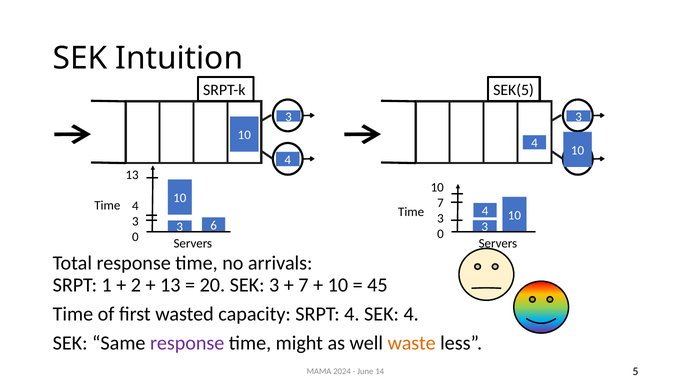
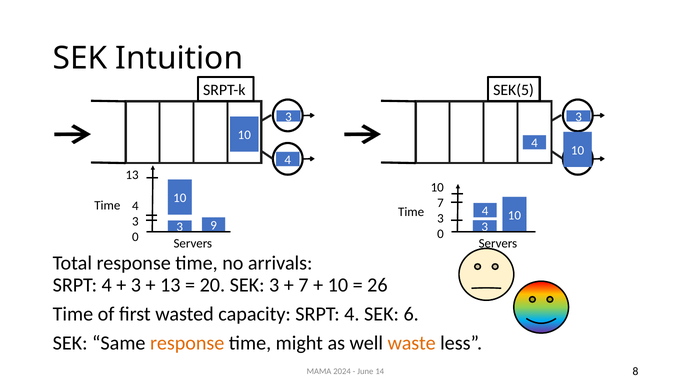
6: 6 -> 9
1 at (107, 285): 1 -> 4
2 at (136, 285): 2 -> 3
45: 45 -> 26
SEK 4: 4 -> 6
response at (187, 343) colour: purple -> orange
5: 5 -> 8
